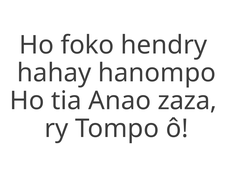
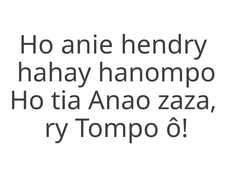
foko: foko -> anie
